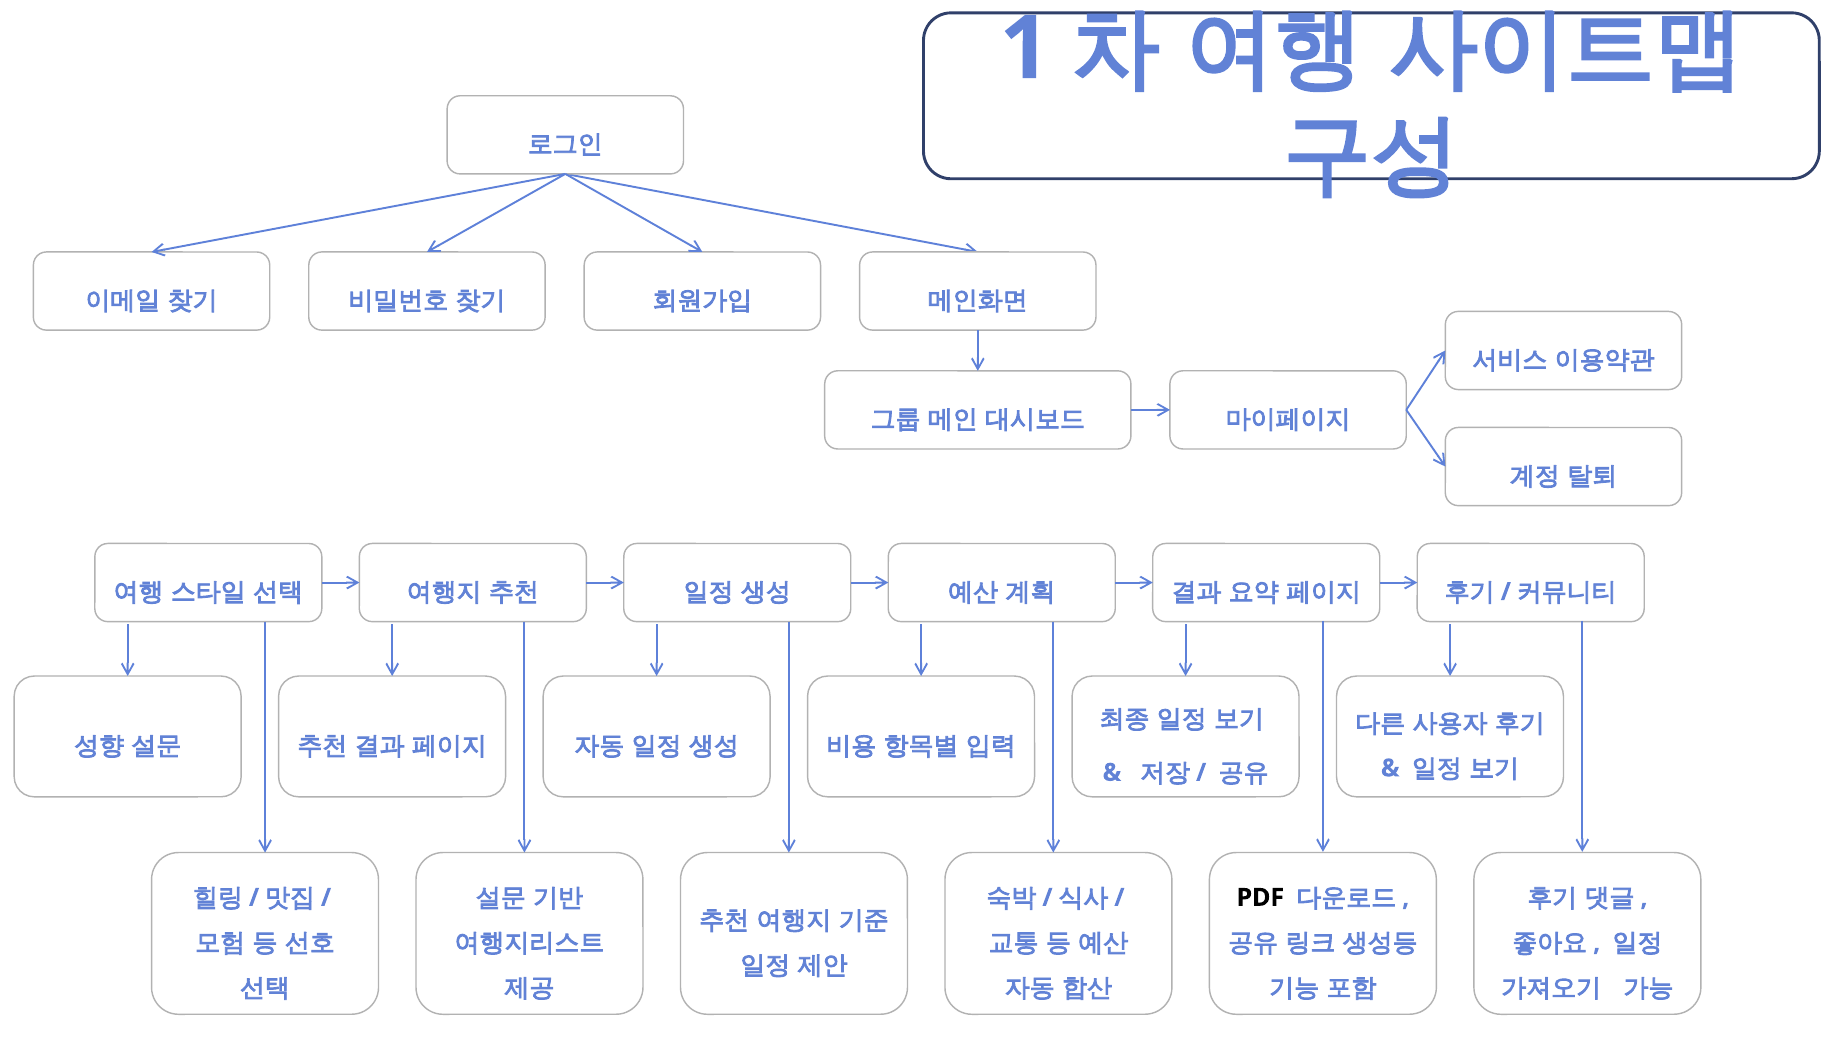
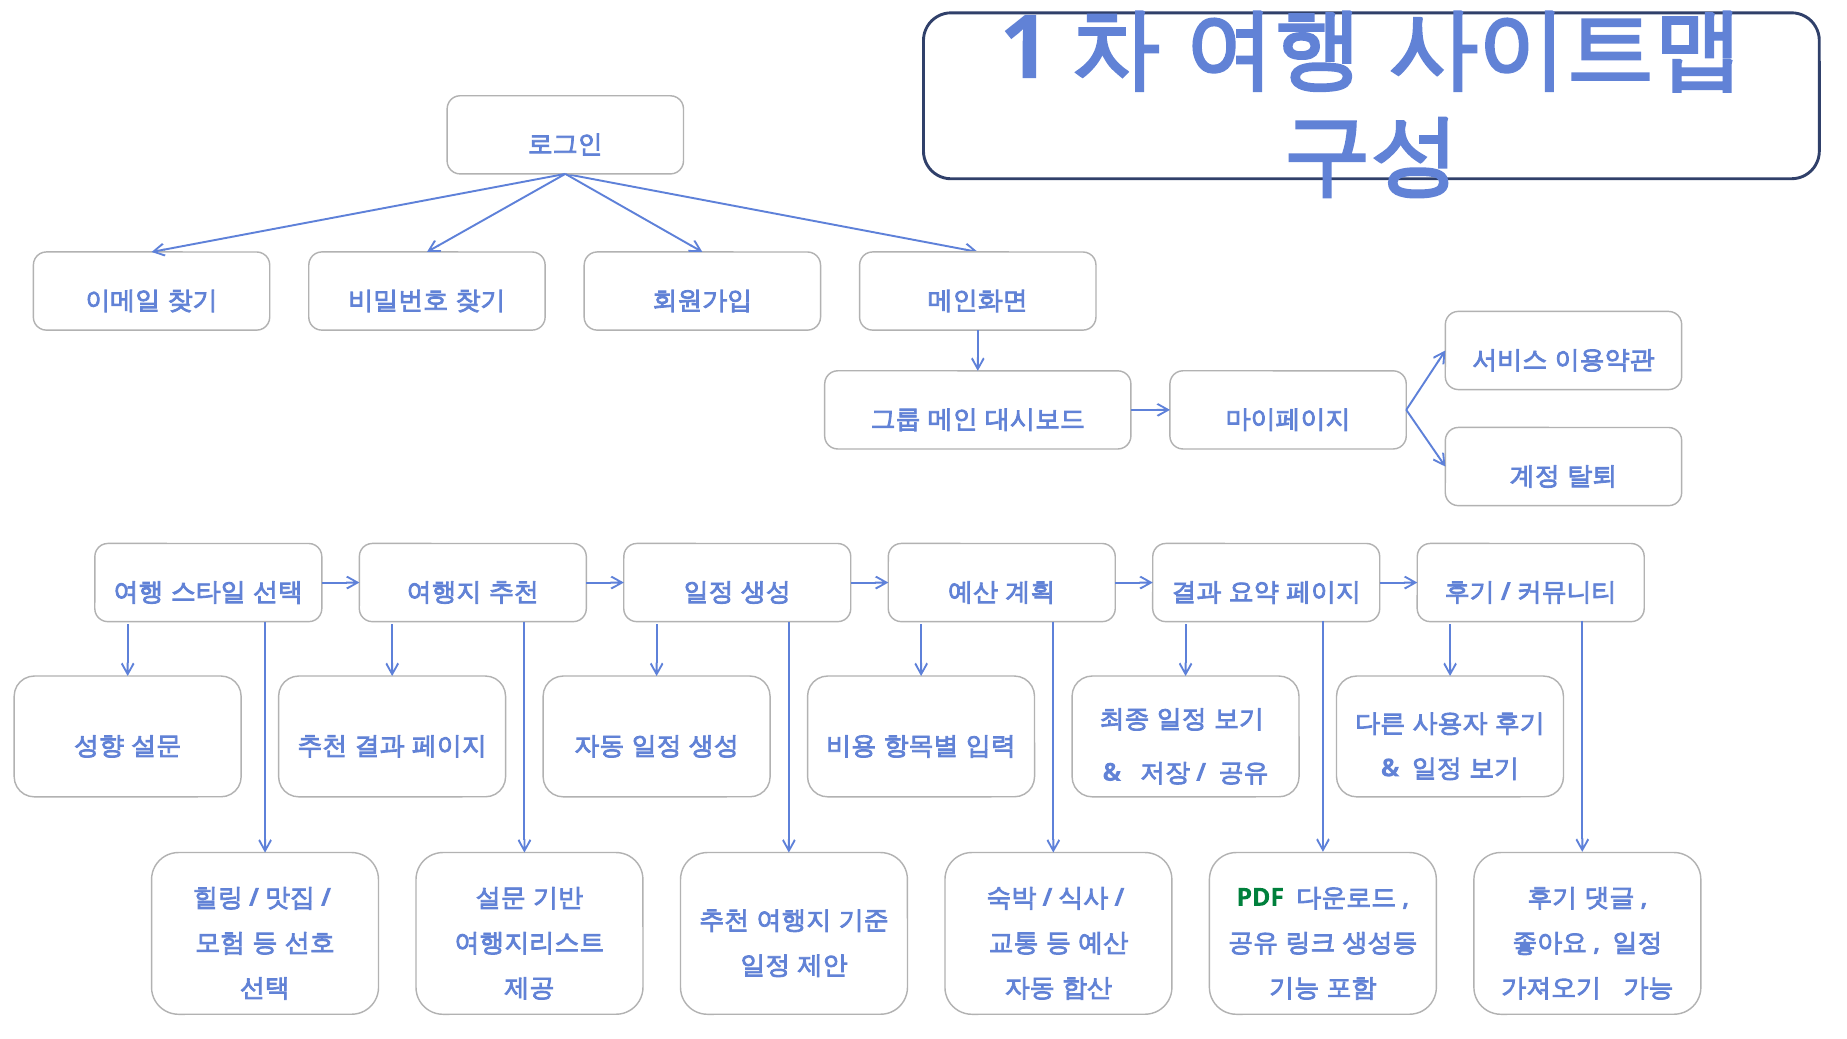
PDF colour: black -> green
